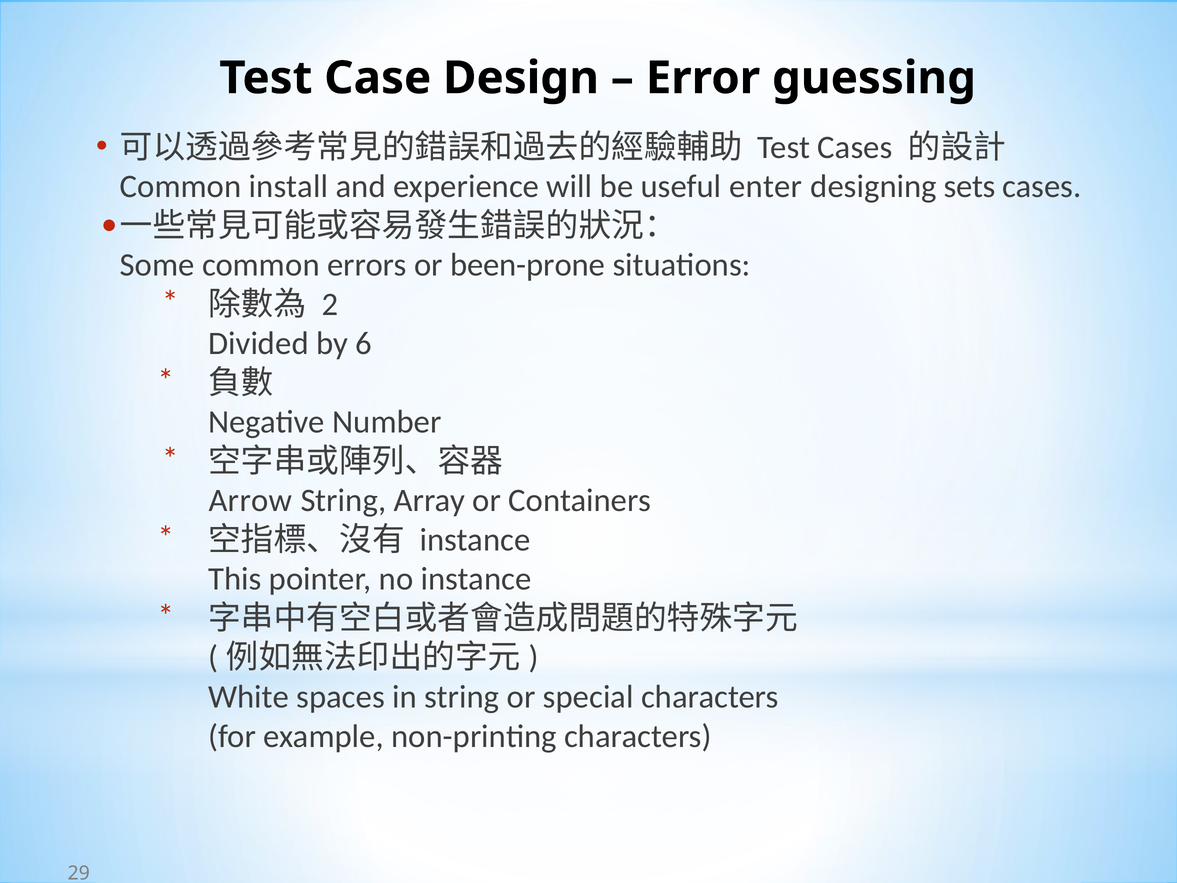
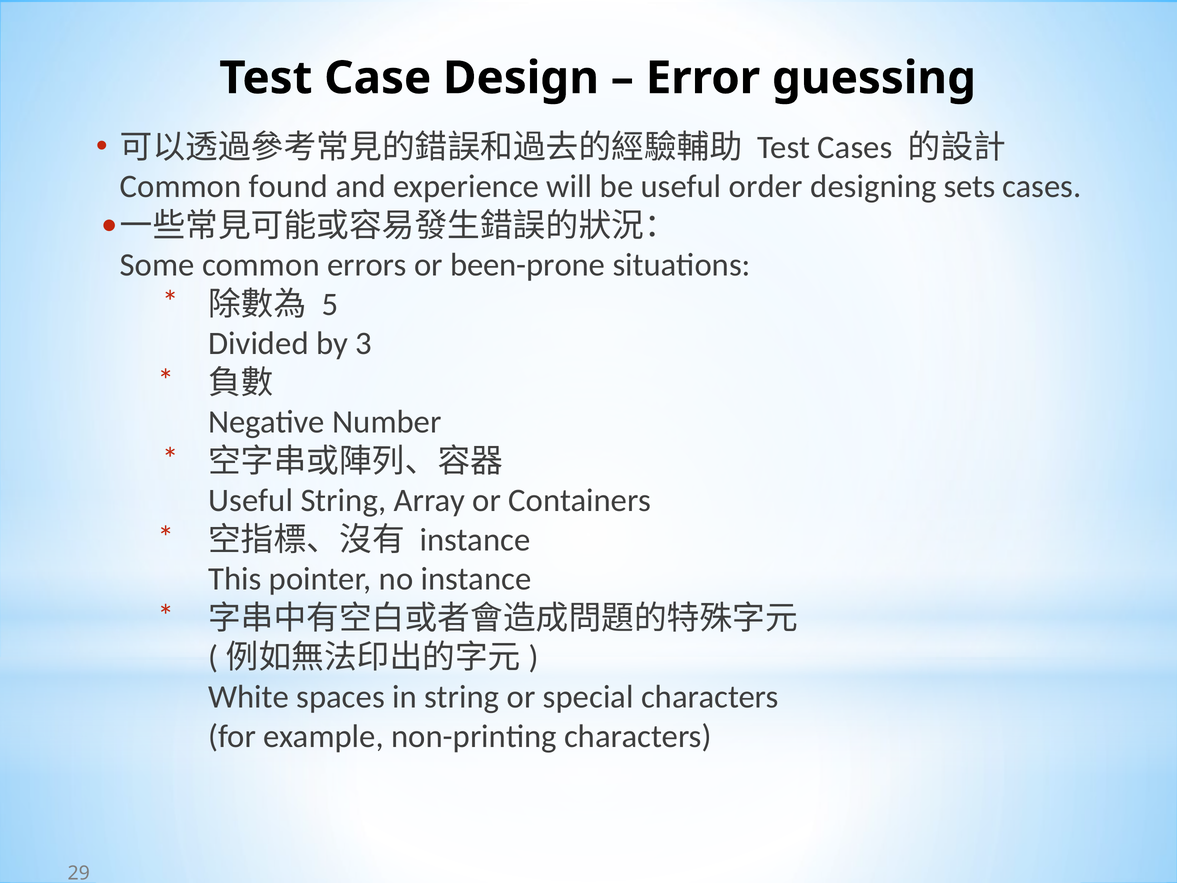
install: install -> found
enter: enter -> order
2: 2 -> 5
6: 6 -> 3
Arrow at (250, 501): Arrow -> Useful
